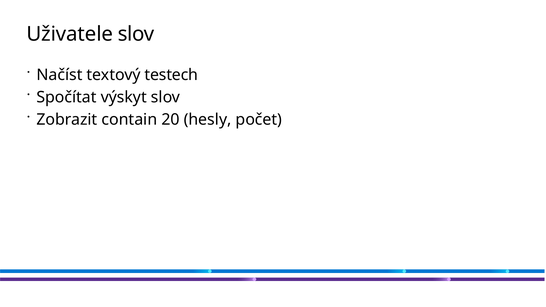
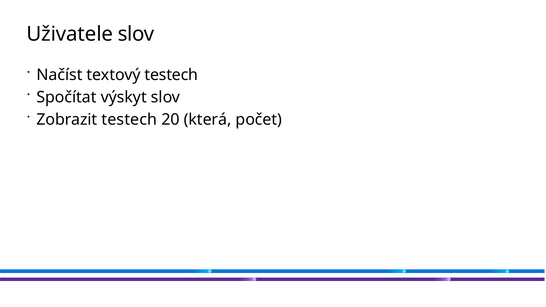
Zobrazit contain: contain -> testech
hesly: hesly -> která
